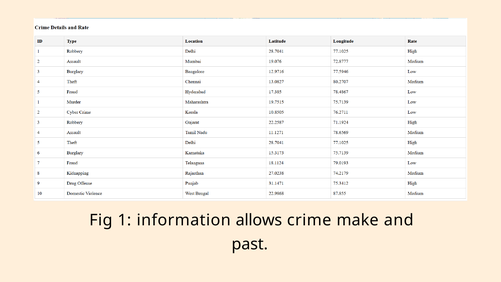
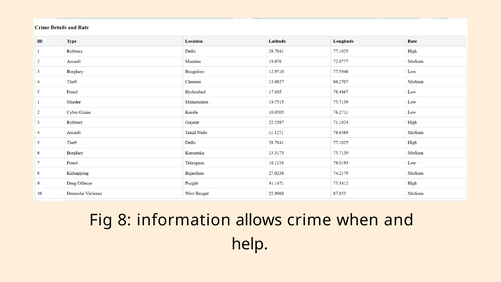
1: 1 -> 8
make: make -> when
past: past -> help
